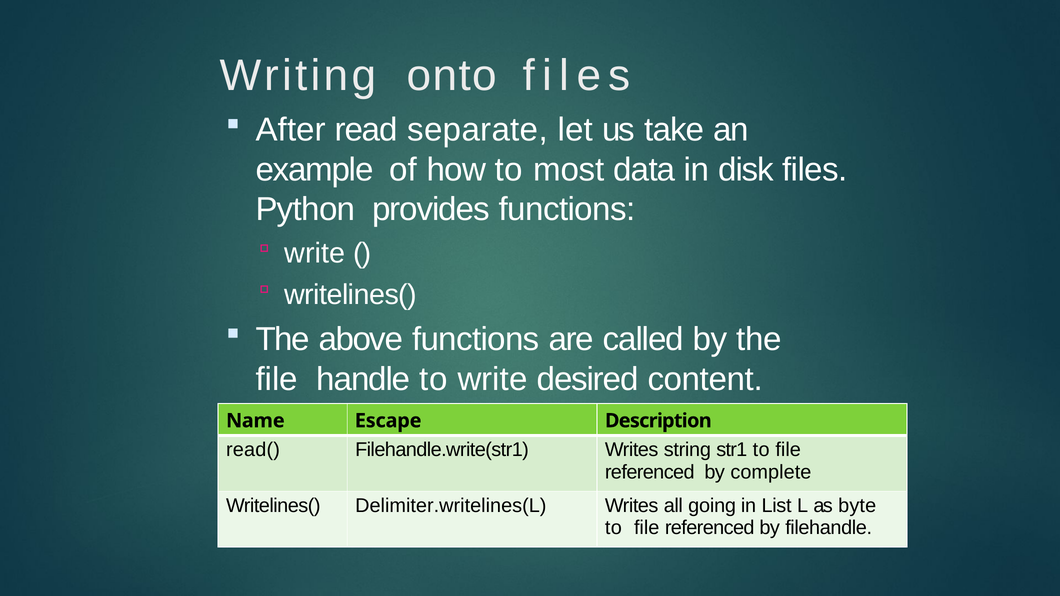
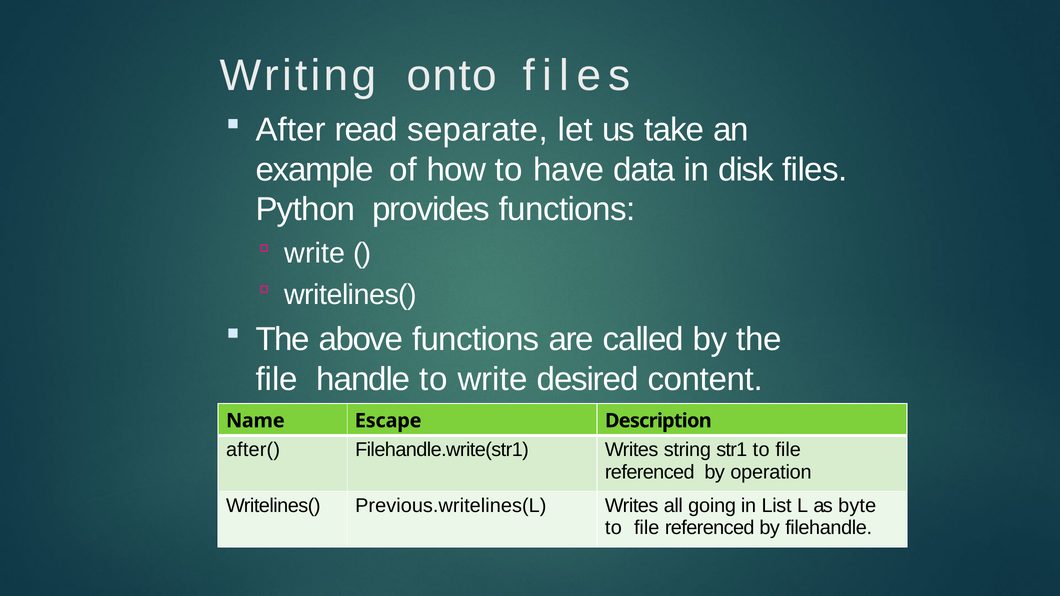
most: most -> have
read(: read( -> after(
complete: complete -> operation
Delimiter.writelines(L: Delimiter.writelines(L -> Previous.writelines(L
